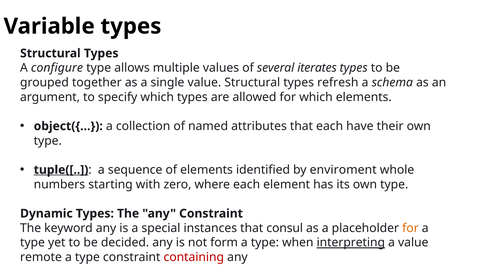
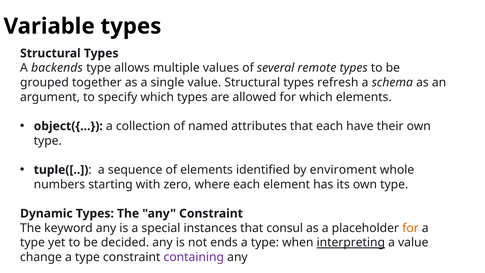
configure: configure -> backends
iterates: iterates -> remote
tuple([ underline: present -> none
form: form -> ends
remote: remote -> change
containing colour: red -> purple
